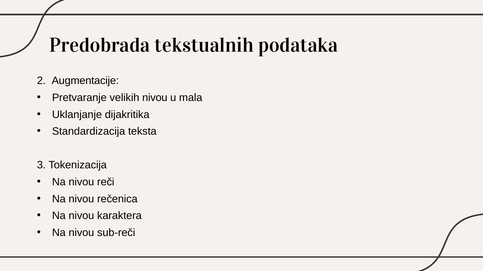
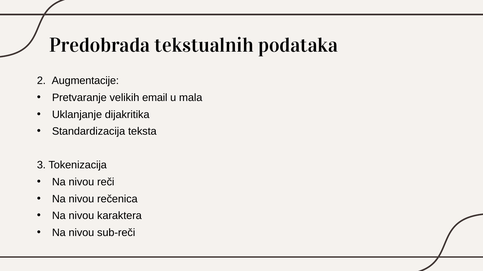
velikih nivou: nivou -> email
